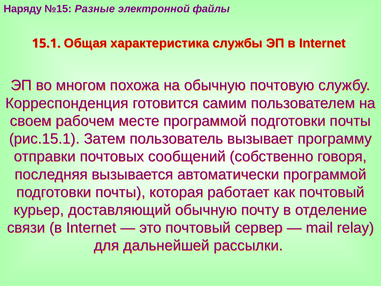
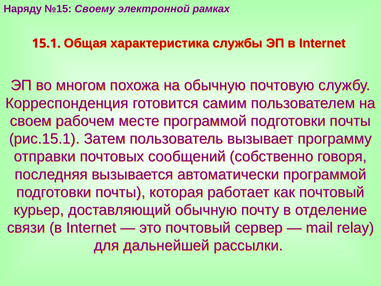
Разные: Разные -> Своему
файлы: файлы -> рамках
